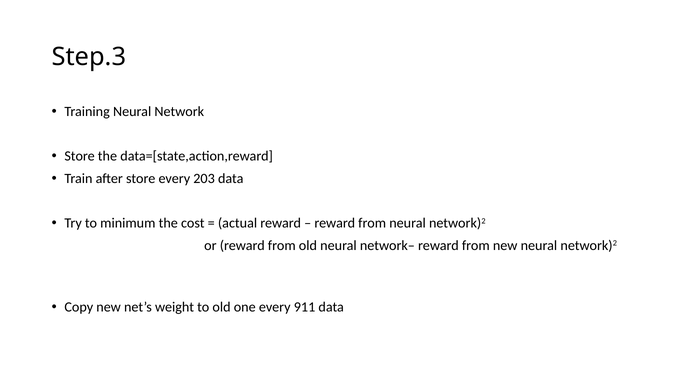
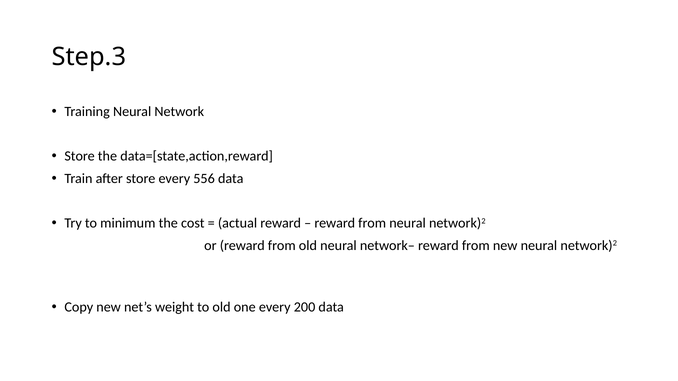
203: 203 -> 556
911: 911 -> 200
